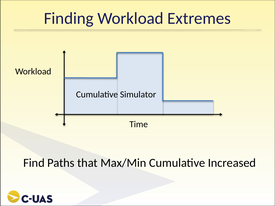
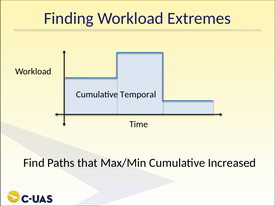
Simulator: Simulator -> Temporal
